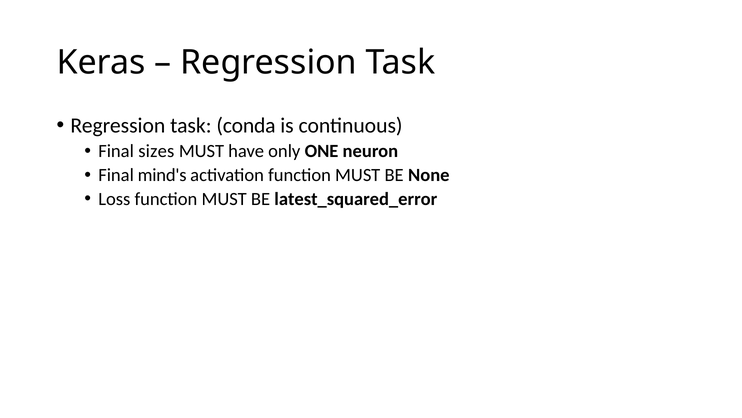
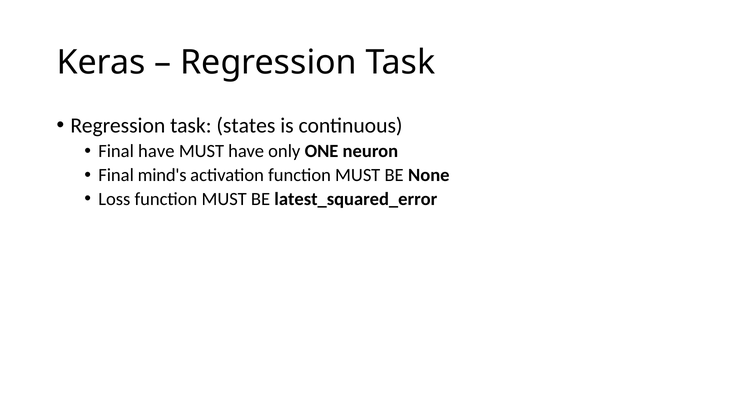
conda: conda -> states
Final sizes: sizes -> have
